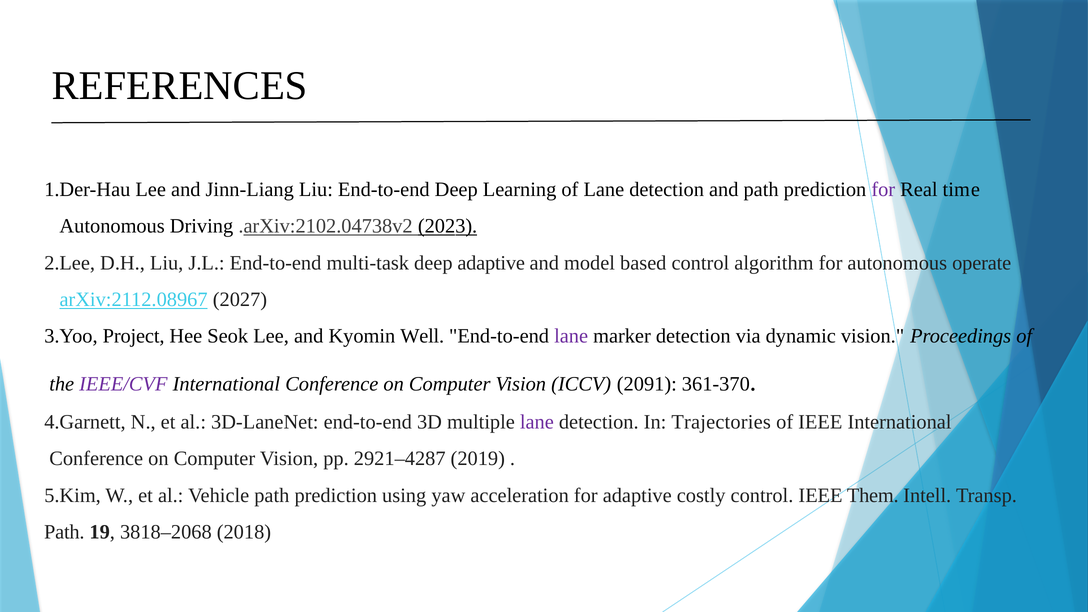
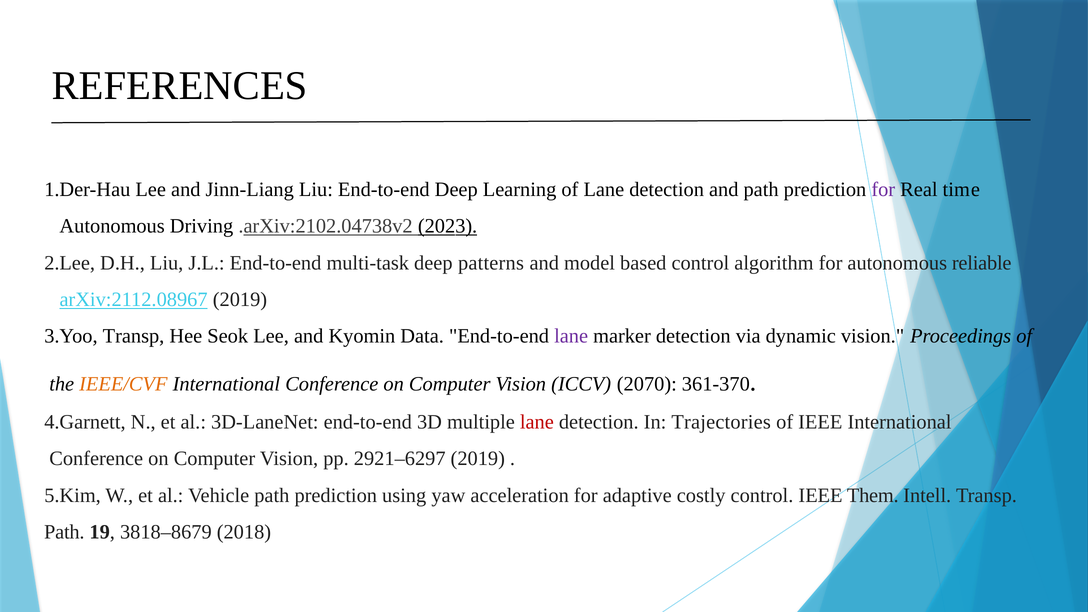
deep adaptive: adaptive -> patterns
operate: operate -> reliable
arXiv:2112.08967 2027: 2027 -> 2019
3.Yoo Project: Project -> Transp
Well: Well -> Data
IEEE/CVF colour: purple -> orange
2091: 2091 -> 2070
lane at (537, 422) colour: purple -> red
2921–4287: 2921–4287 -> 2921–6297
3818–2068: 3818–2068 -> 3818–8679
